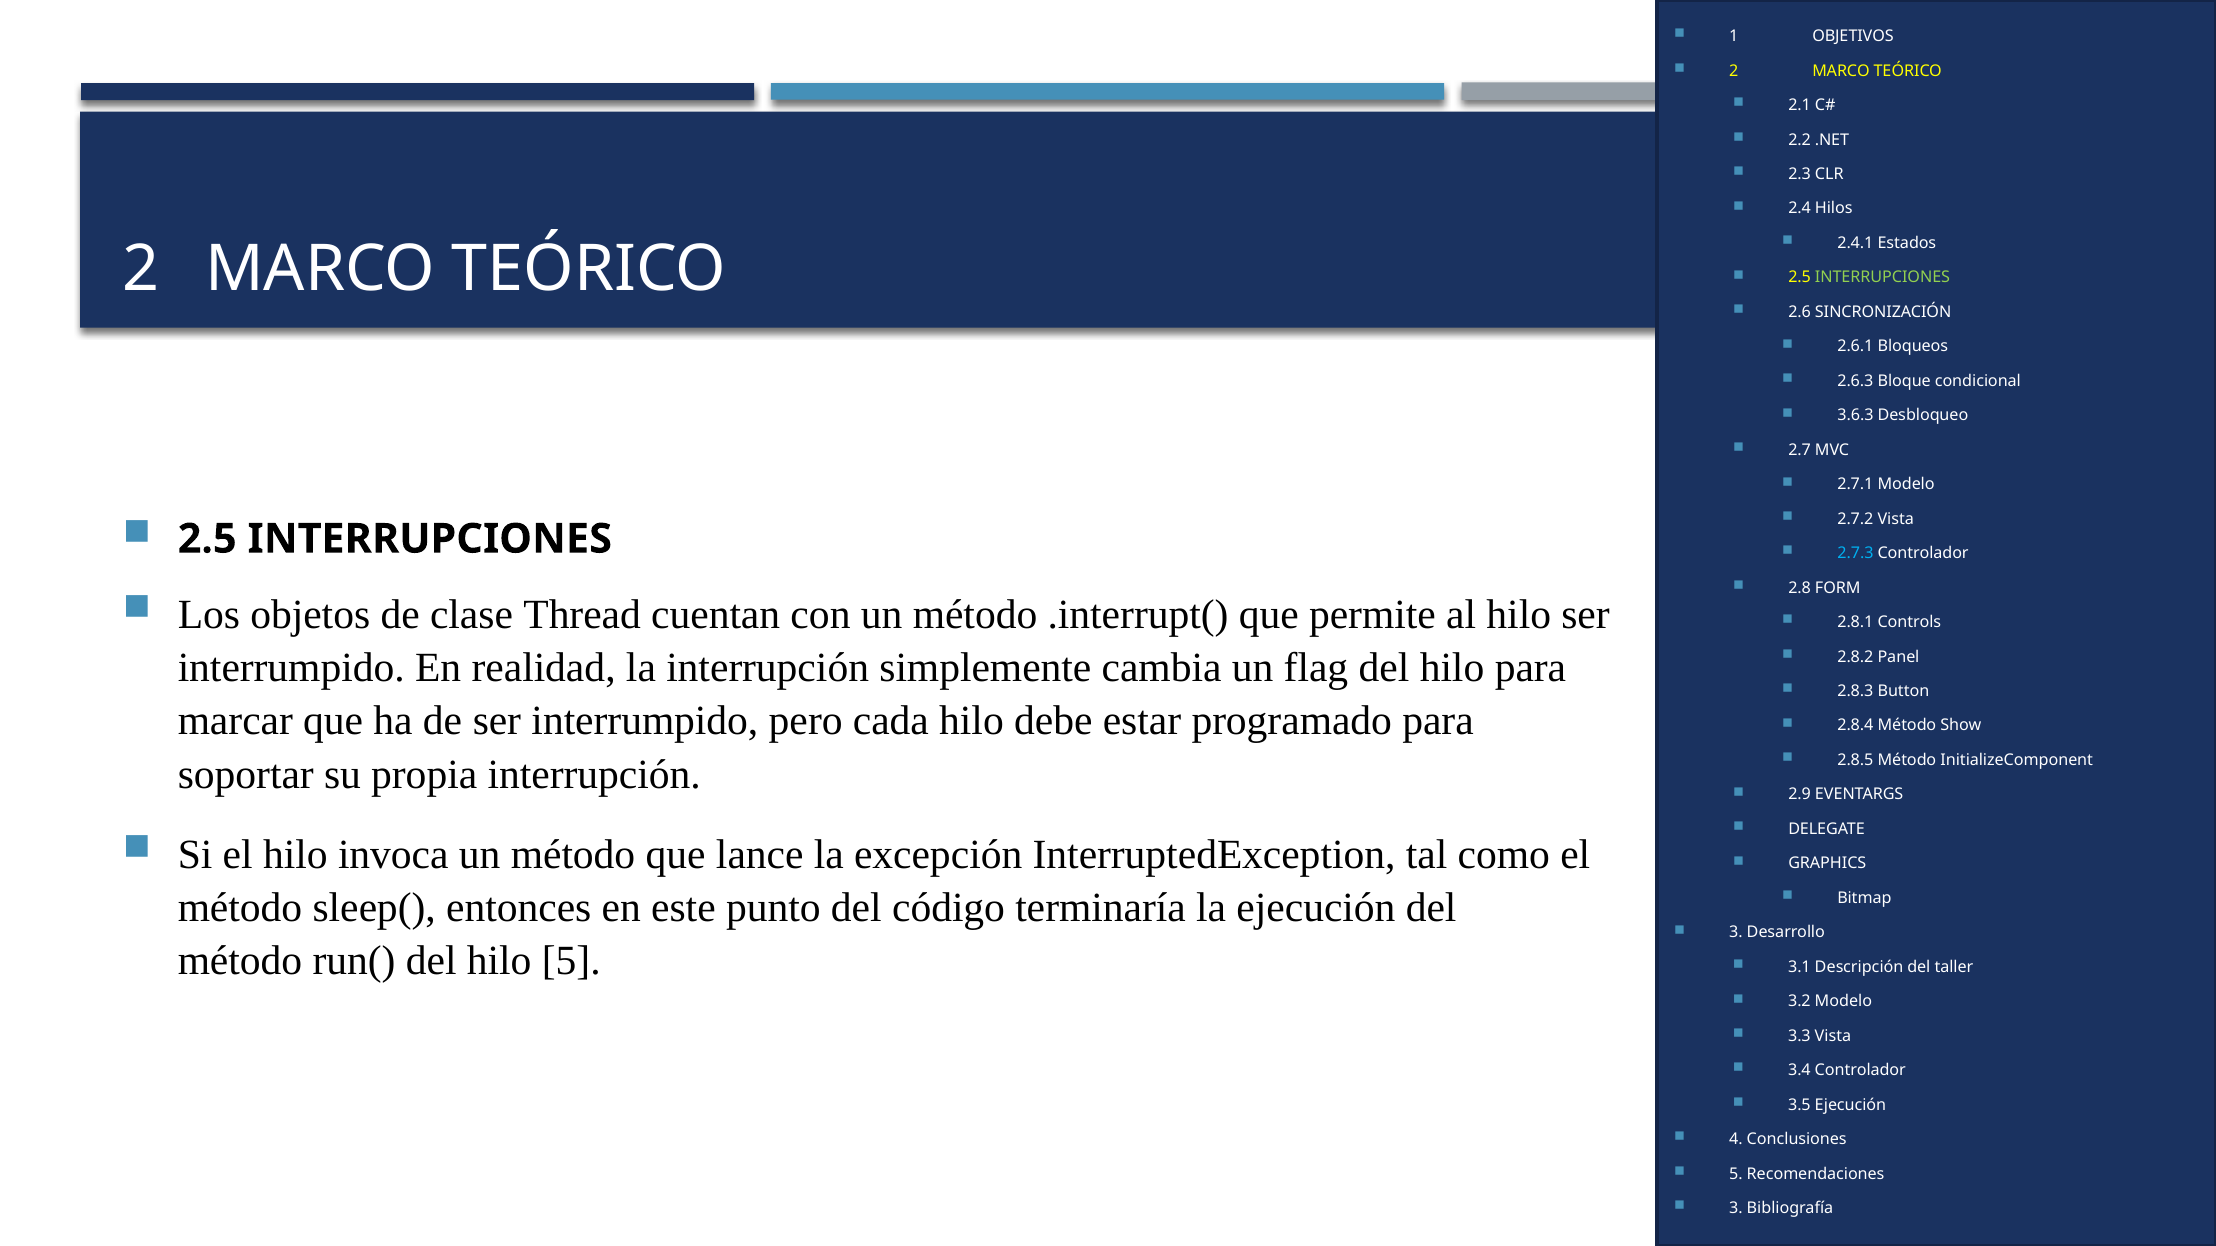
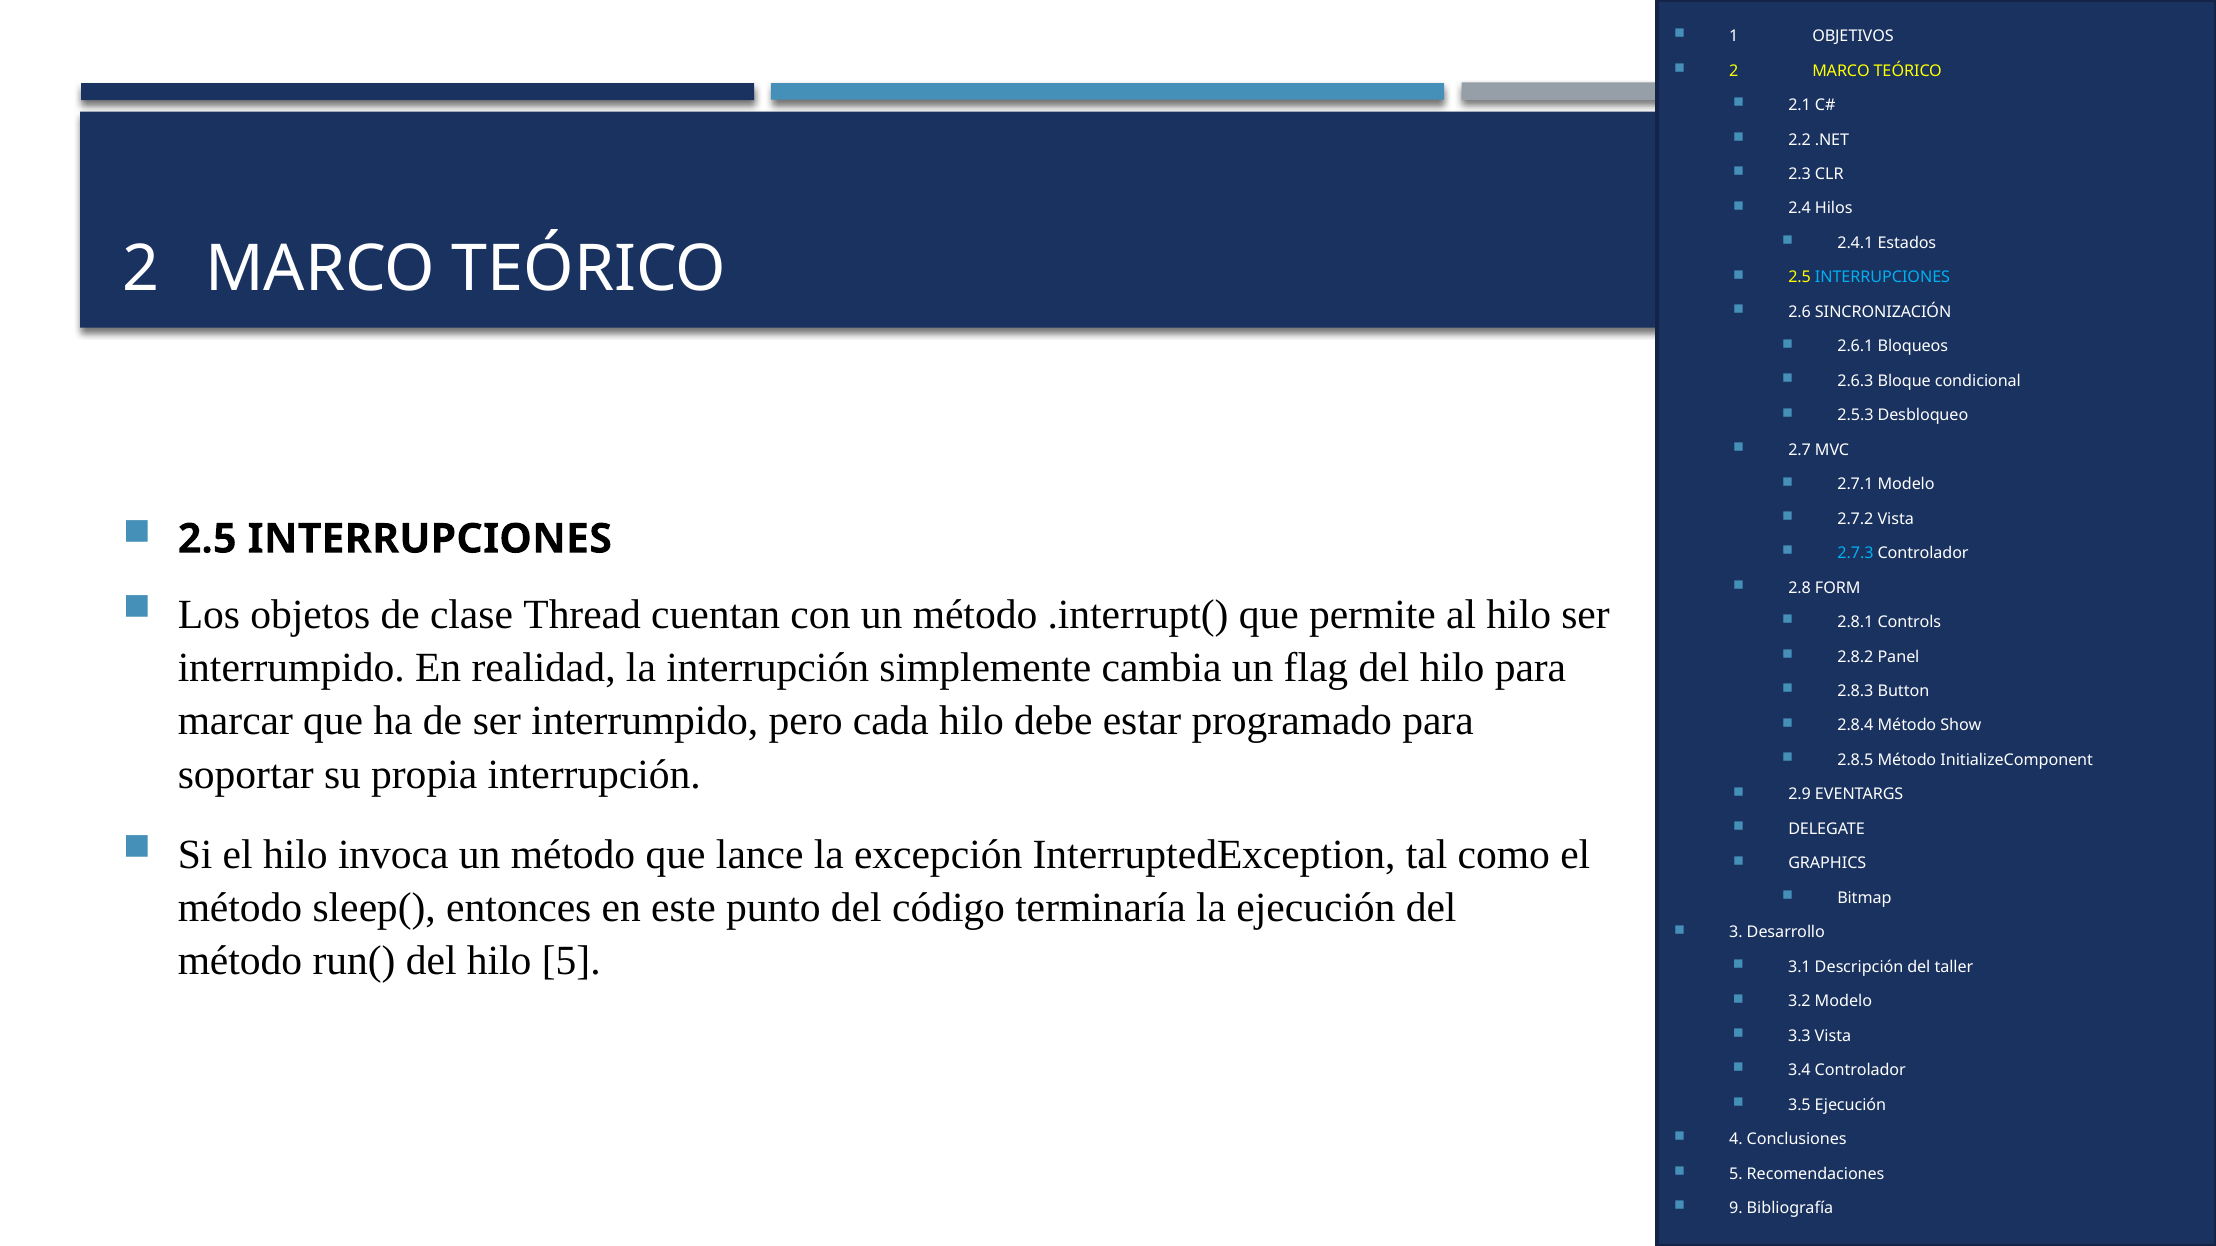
INTERRUPCIONES at (1882, 278) colour: light green -> light blue
3.6.3: 3.6.3 -> 2.5.3
3 at (1736, 1209): 3 -> 9
